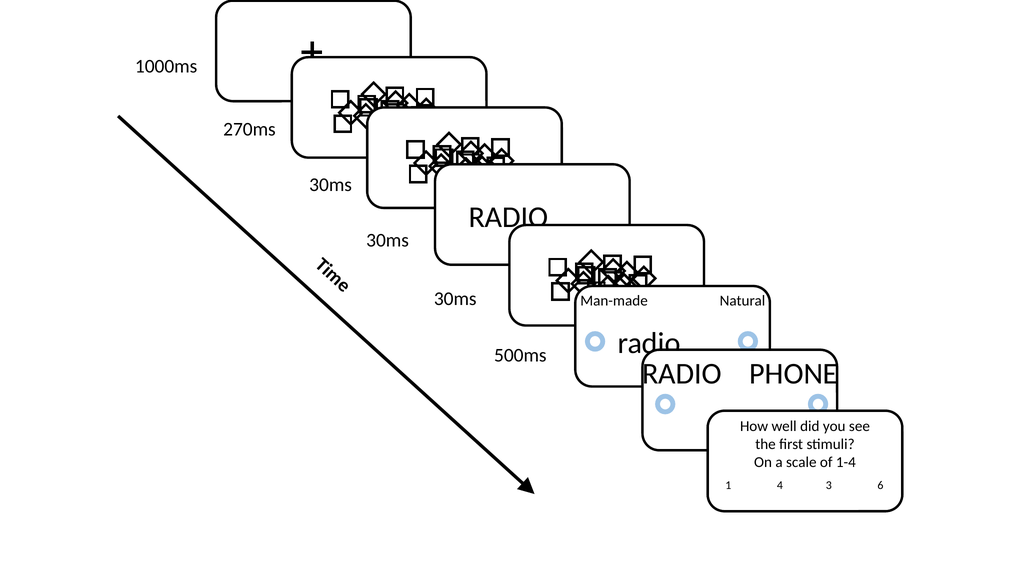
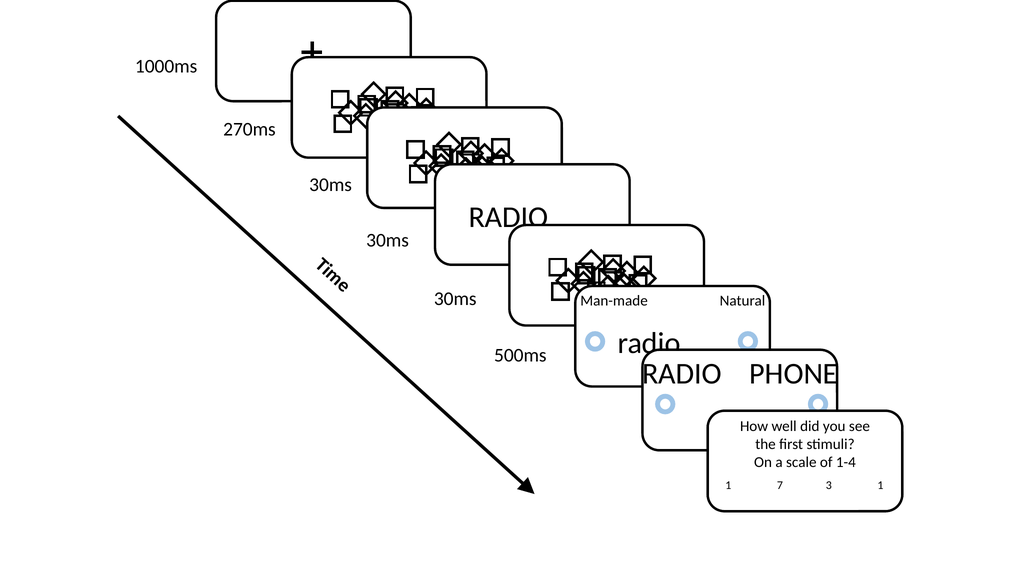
4: 4 -> 7
3 6: 6 -> 1
